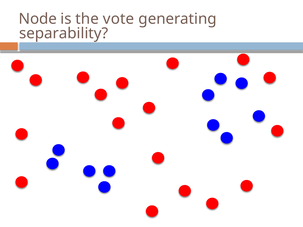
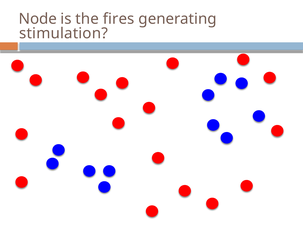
vote: vote -> fires
separability: separability -> stimulation
